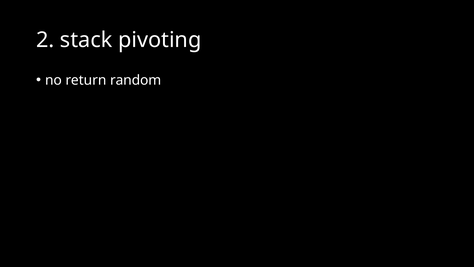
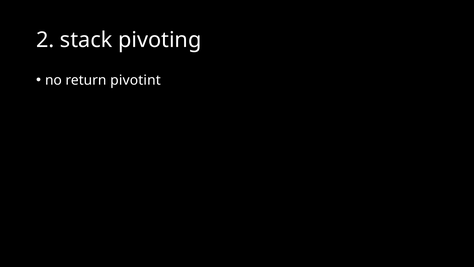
random: random -> pivotint
